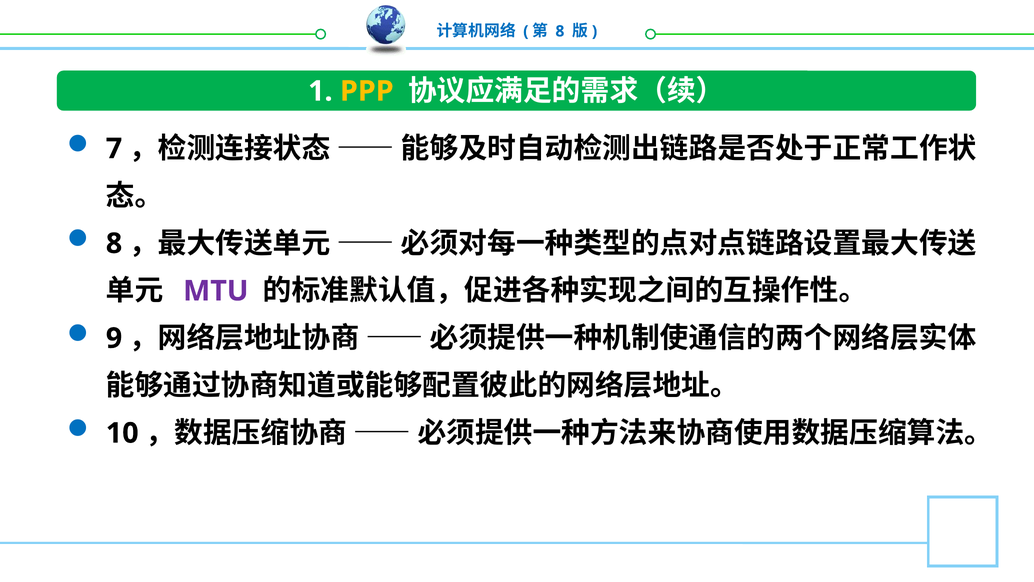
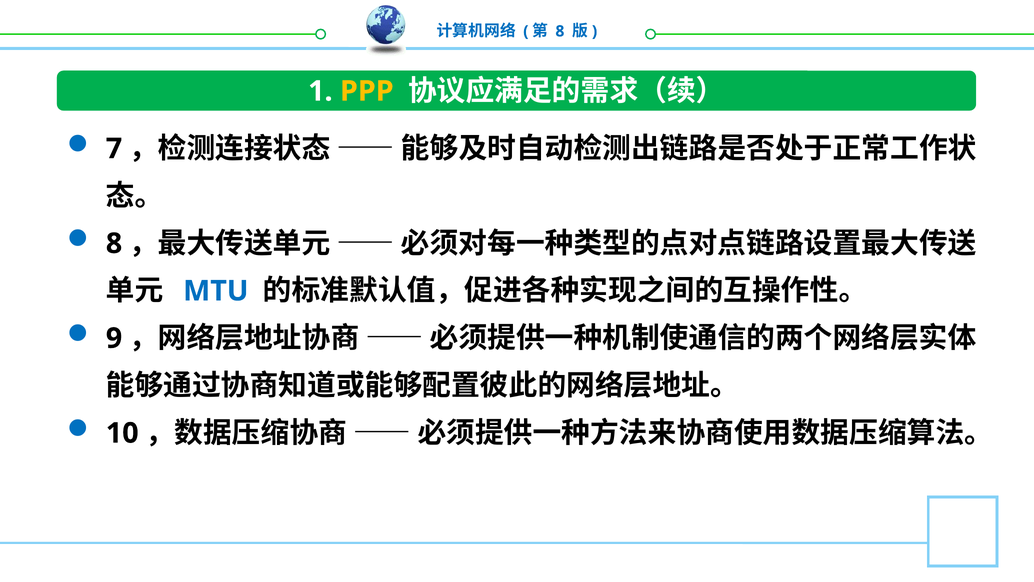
MTU colour: purple -> blue
